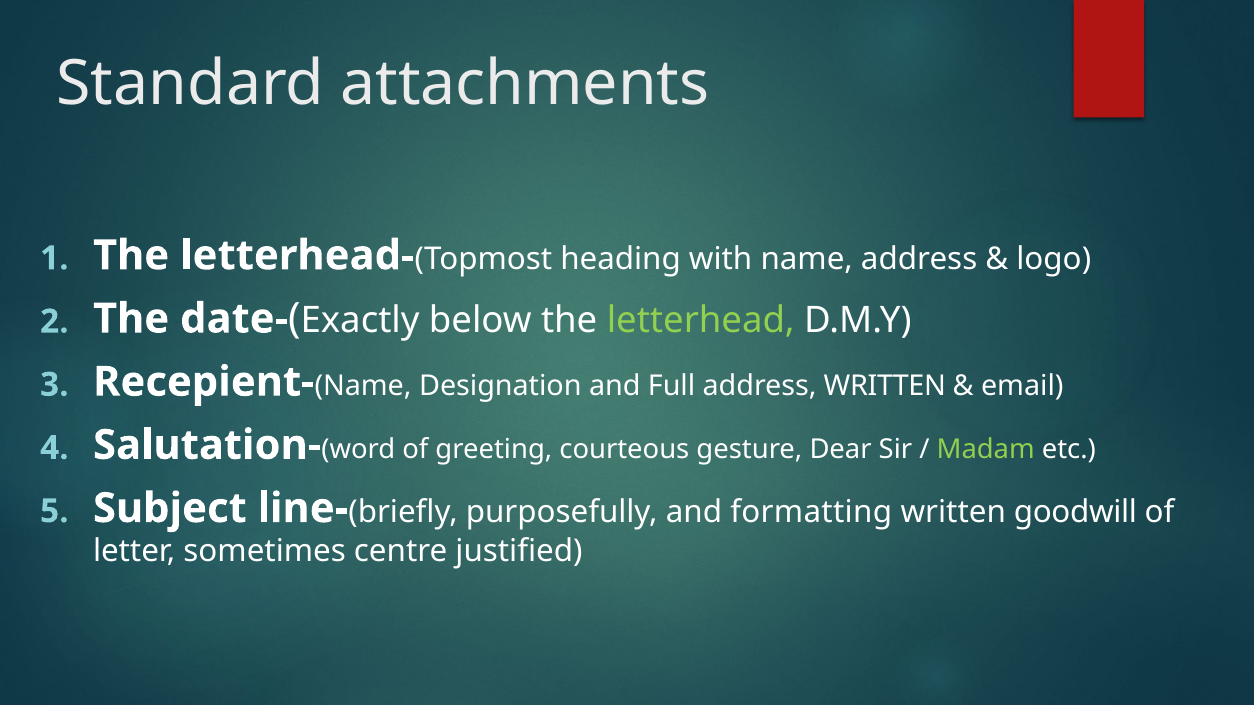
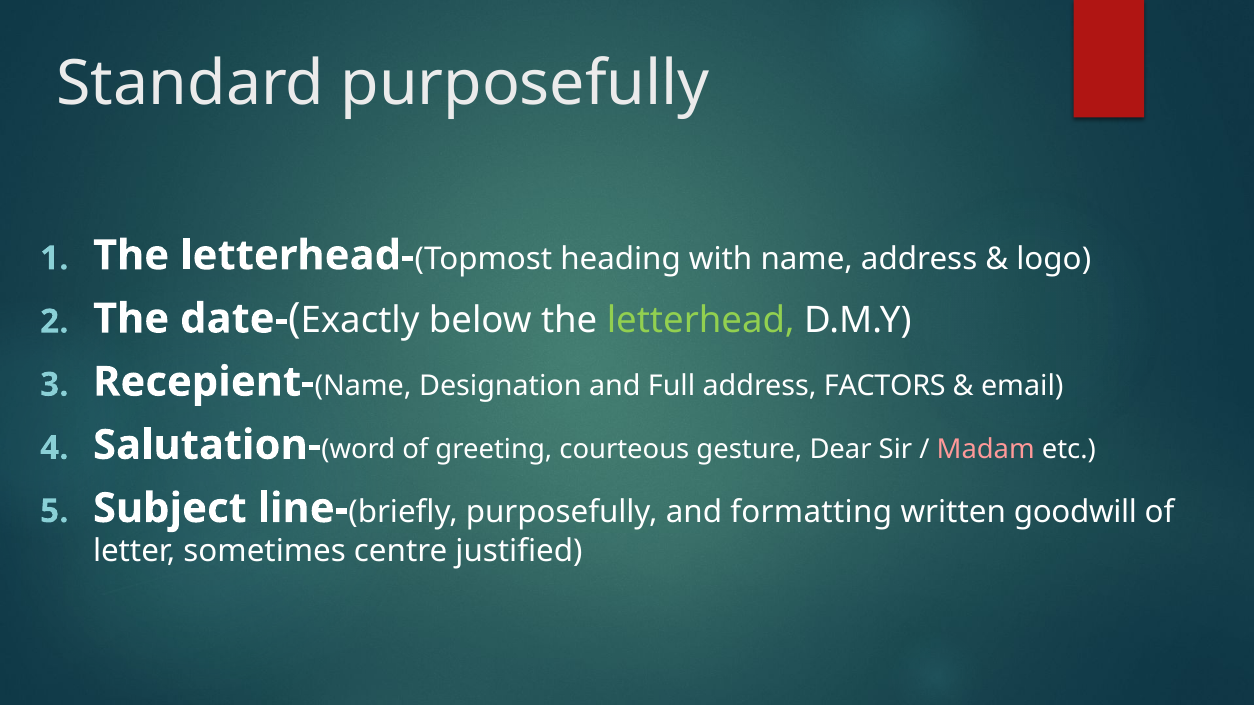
Standard attachments: attachments -> purposefully
address WRITTEN: WRITTEN -> FACTORS
Madam colour: light green -> pink
